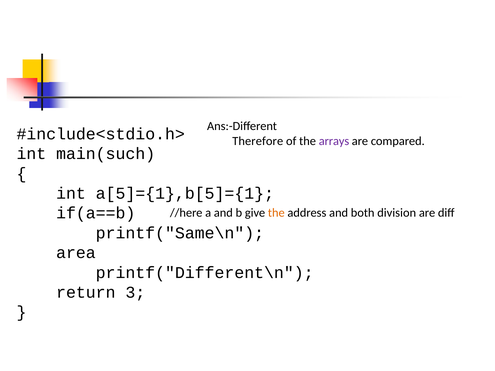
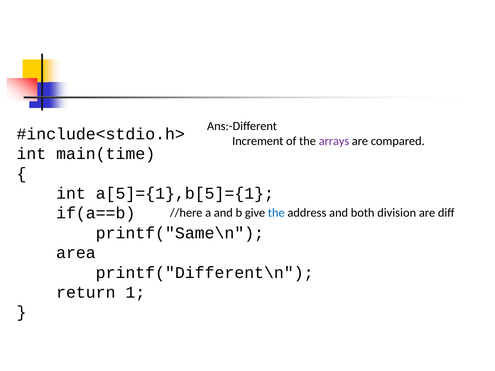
Therefore: Therefore -> Increment
main(such: main(such -> main(time
the at (276, 213) colour: orange -> blue
3: 3 -> 1
